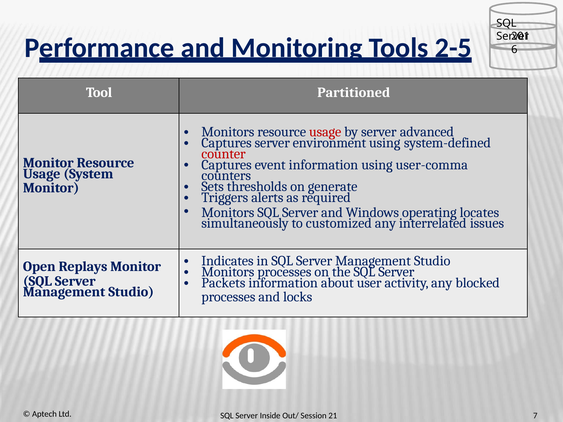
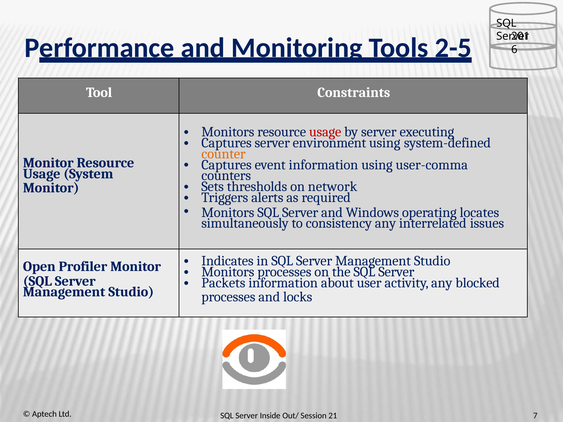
Partitioned: Partitioned -> Constraints
advanced: advanced -> executing
counter colour: red -> orange
generate: generate -> network
customized: customized -> consistency
Replays: Replays -> Profiler
